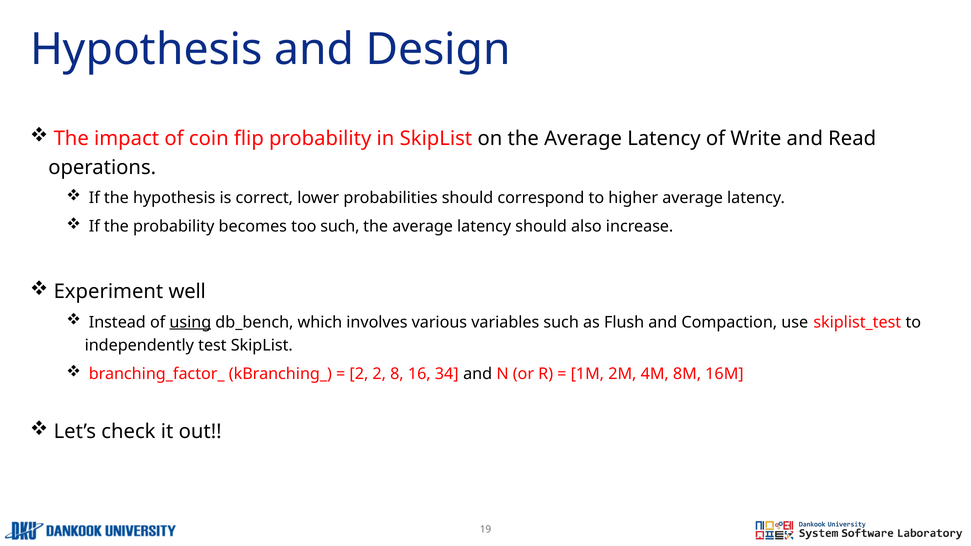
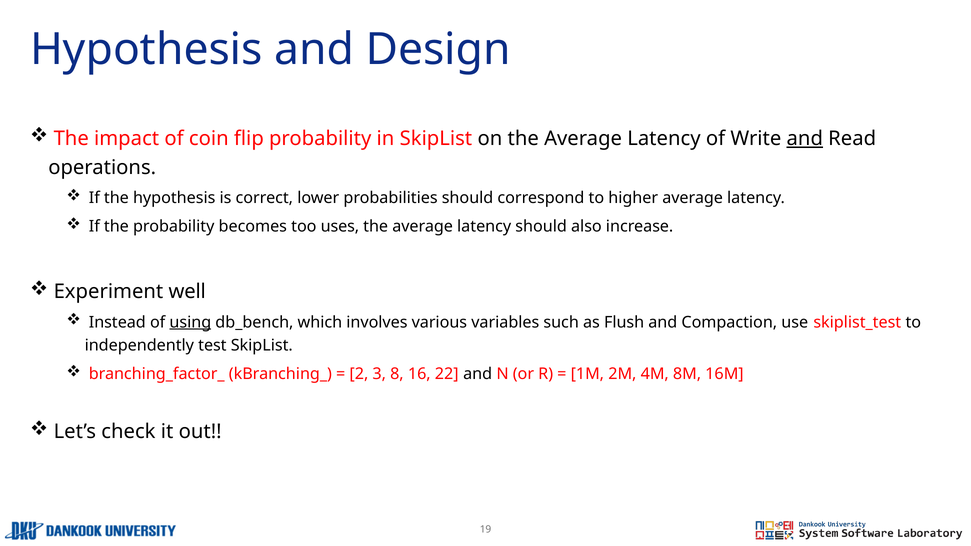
and at (805, 139) underline: none -> present
too such: such -> uses
2 2: 2 -> 3
34: 34 -> 22
